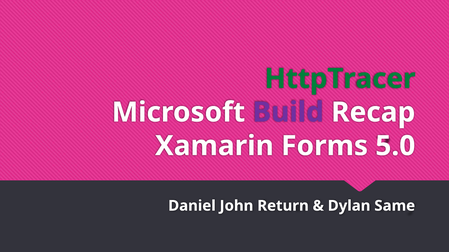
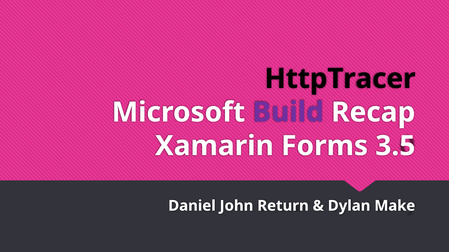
HttpTracer colour: green -> black
5.0: 5.0 -> 3.5
Same: Same -> Make
